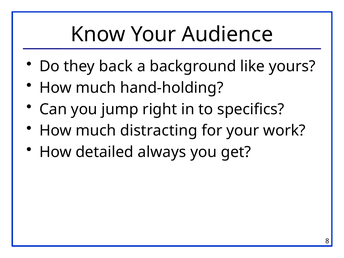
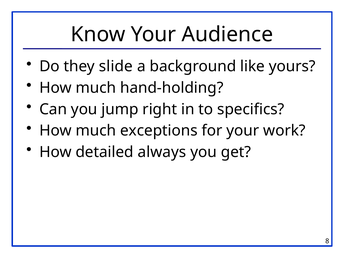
back: back -> slide
distracting: distracting -> exceptions
